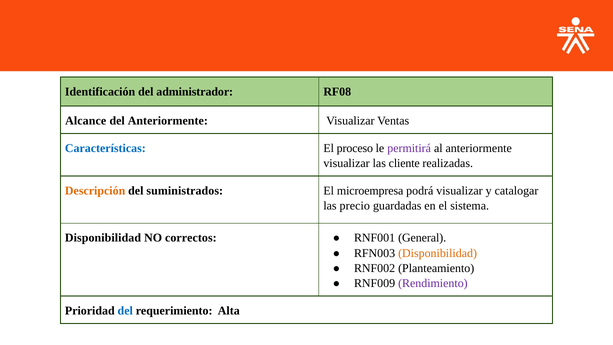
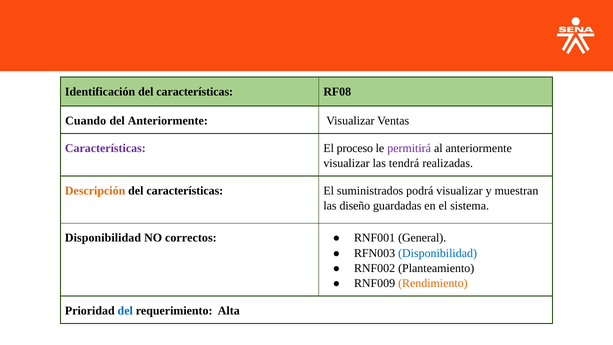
Identificación del administrador: administrador -> características
Alcance: Alcance -> Cuando
Características at (105, 148) colour: blue -> purple
cliente: cliente -> tendrá
suministrados at (185, 191): suministrados -> características
microempresa: microempresa -> suministrados
catalogar: catalogar -> muestran
precio: precio -> diseño
Disponibilidad at (438, 253) colour: orange -> blue
Rendimiento colour: purple -> orange
